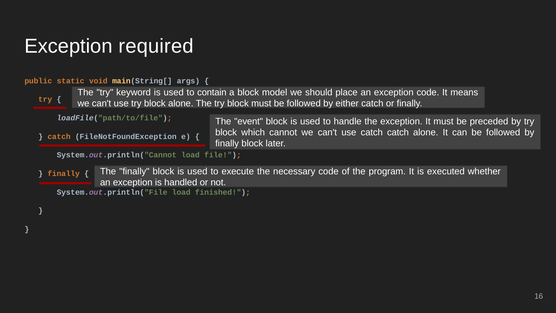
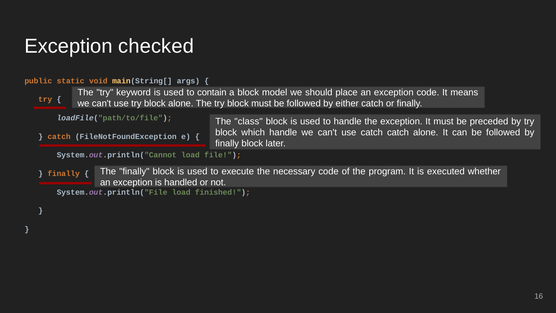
required: required -> checked
event: event -> class
which cannot: cannot -> handle
